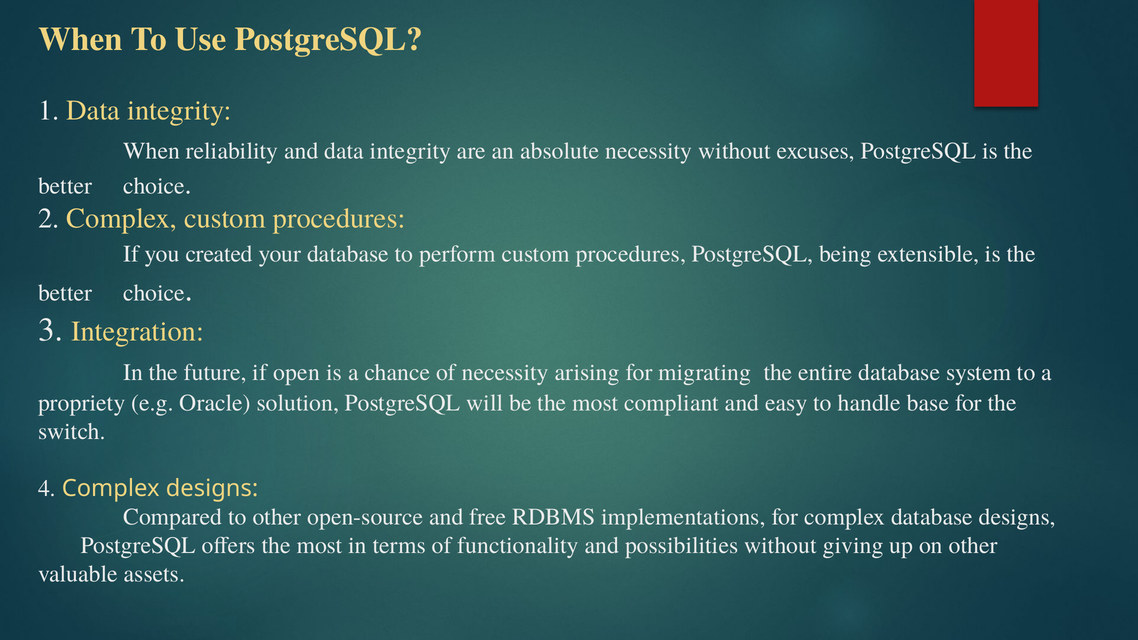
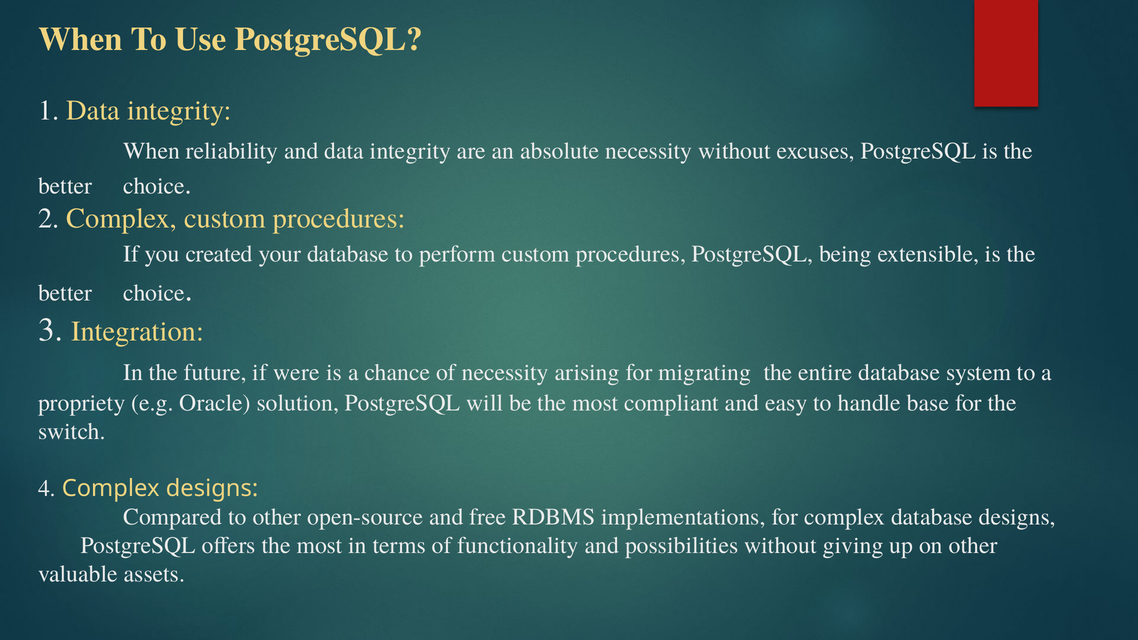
open: open -> were
